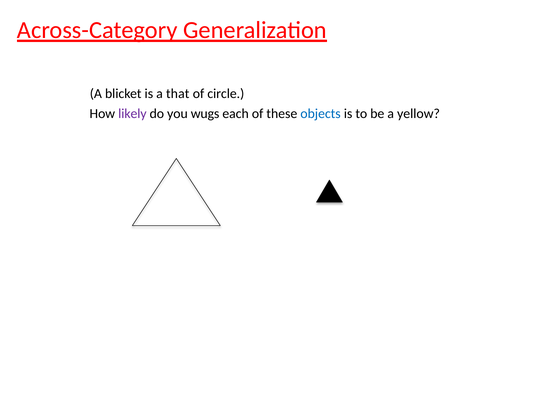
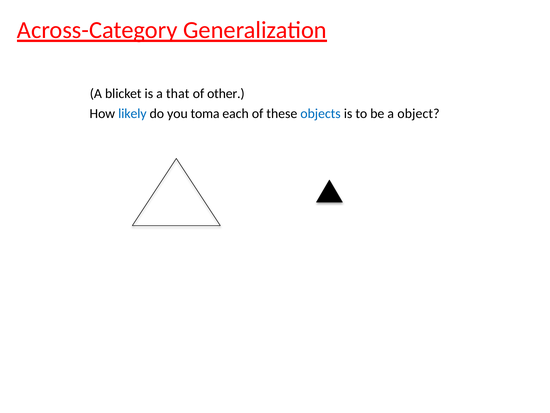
circle: circle -> other
likely colour: purple -> blue
wugs: wugs -> toma
yellow: yellow -> object
